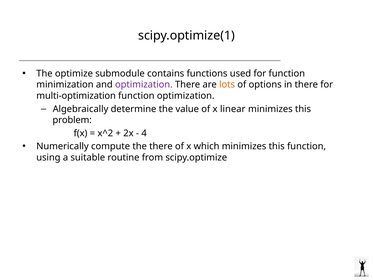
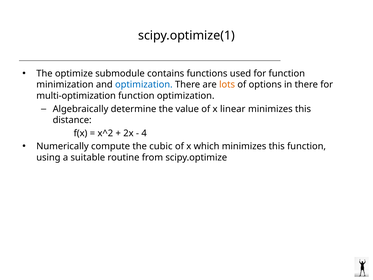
optimization at (144, 85) colour: purple -> blue
problem: problem -> distance
the there: there -> cubic
